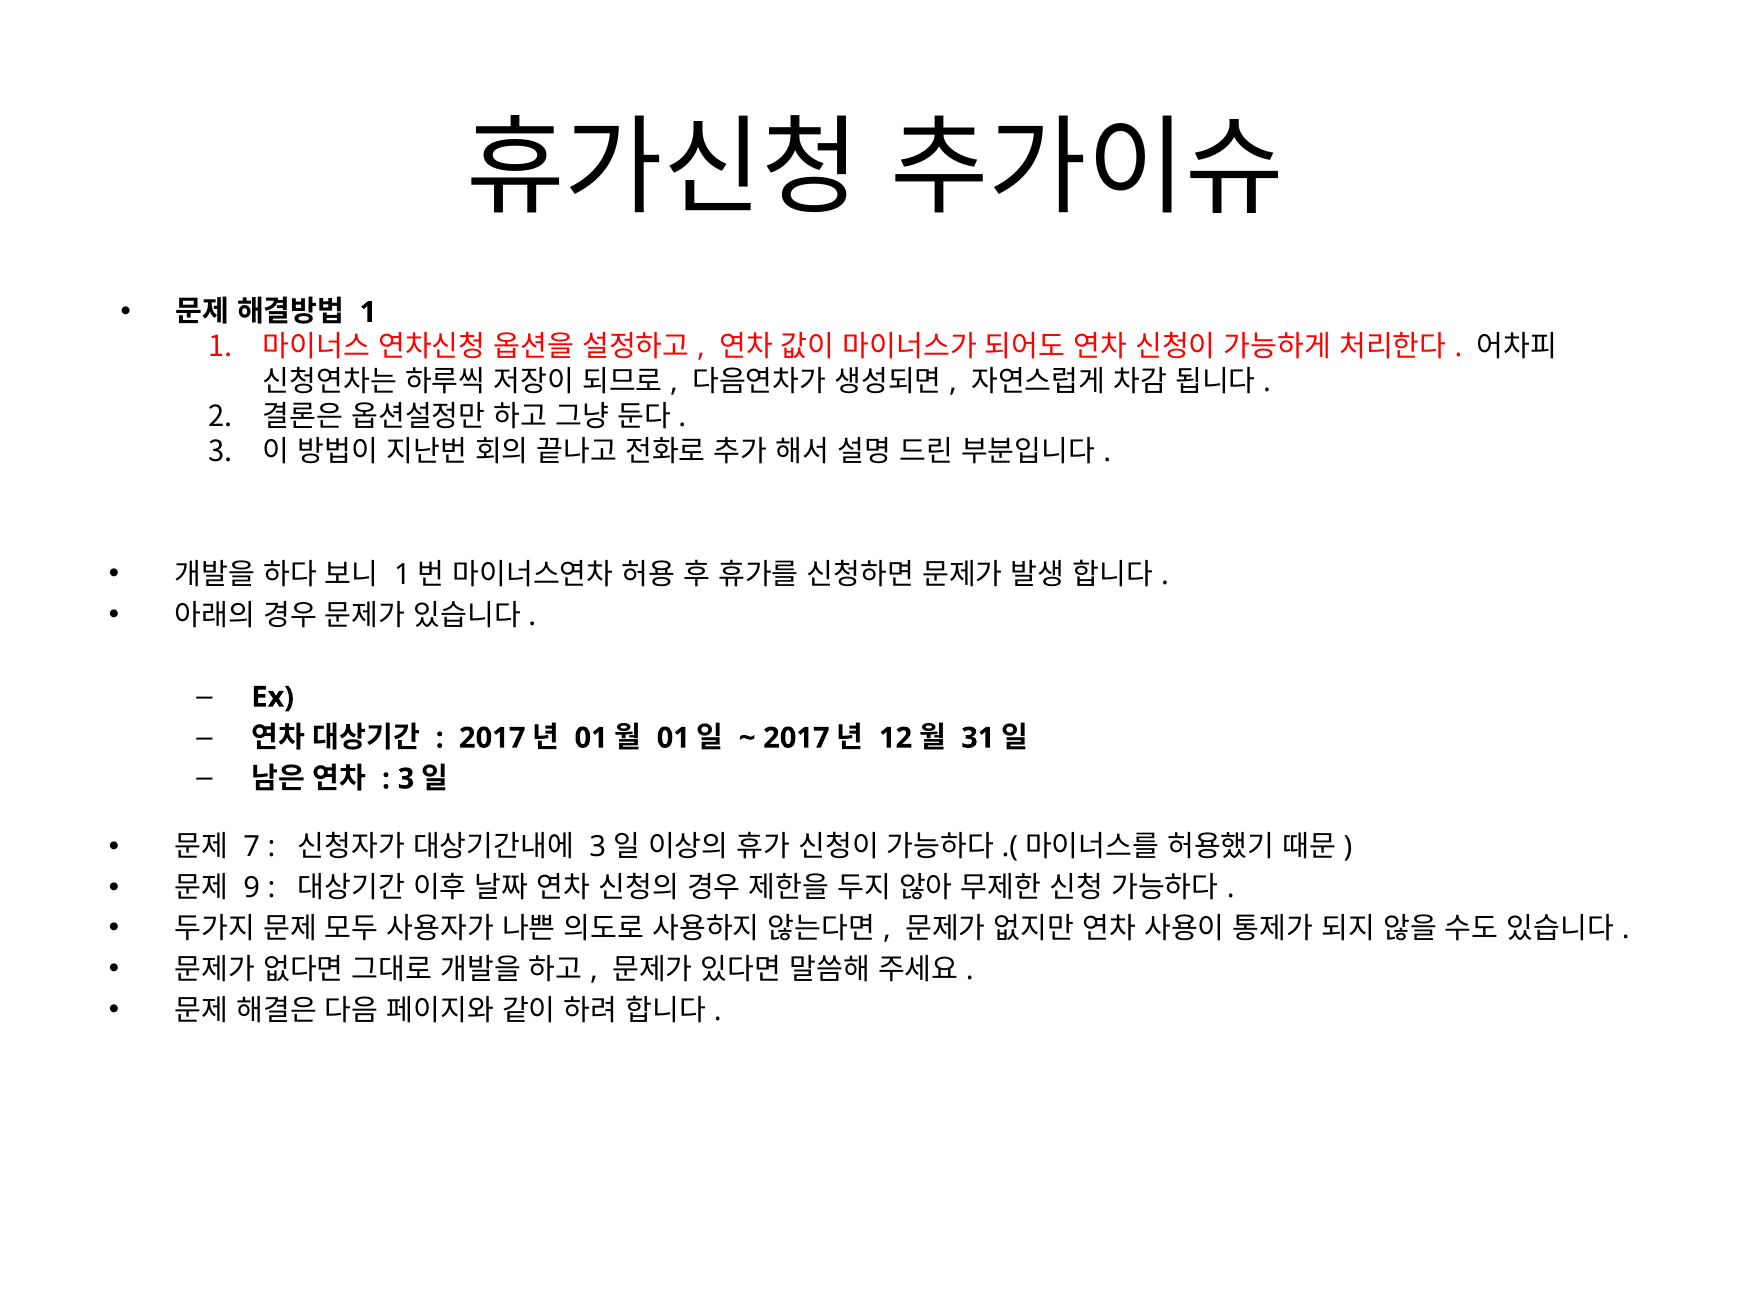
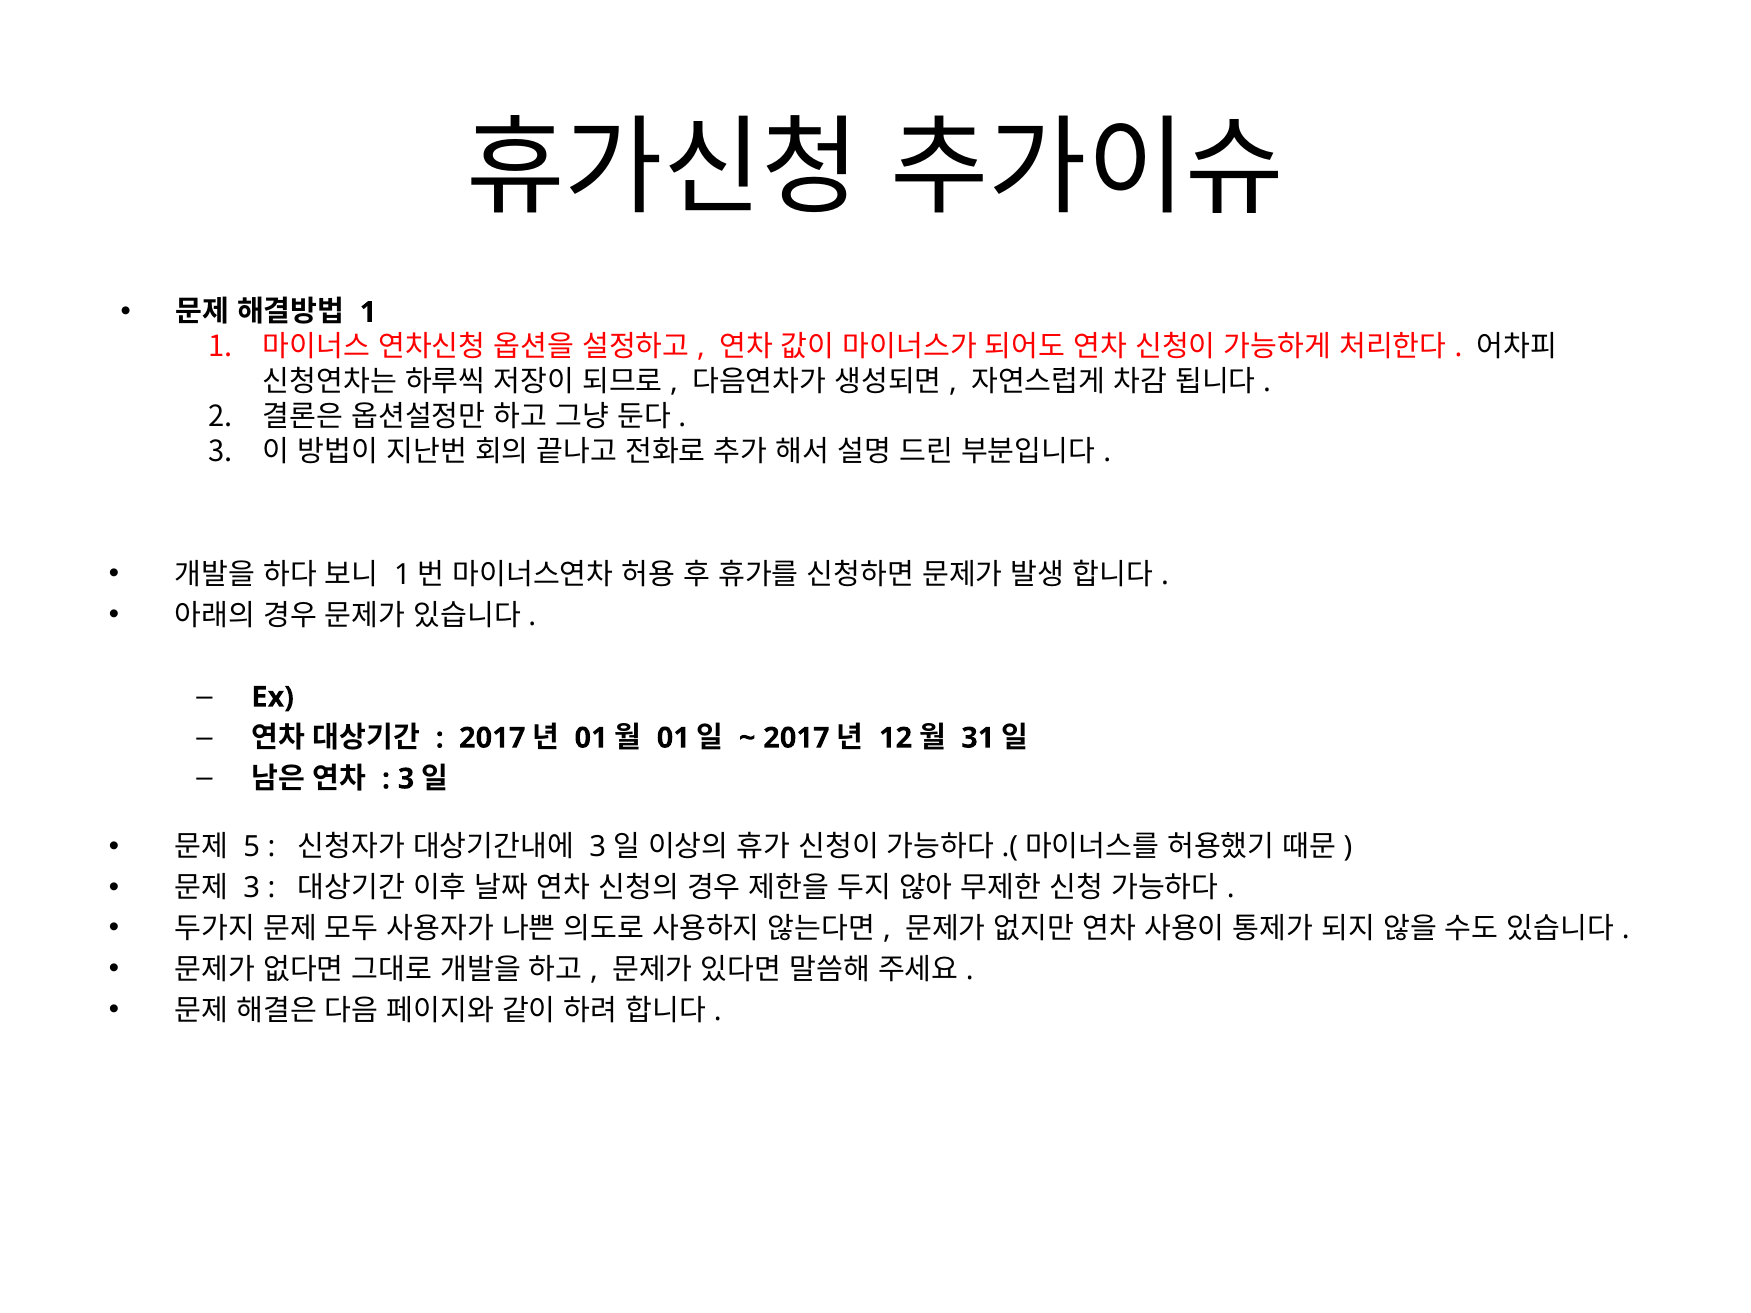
7: 7 -> 5
9 at (252, 888): 9 -> 3
